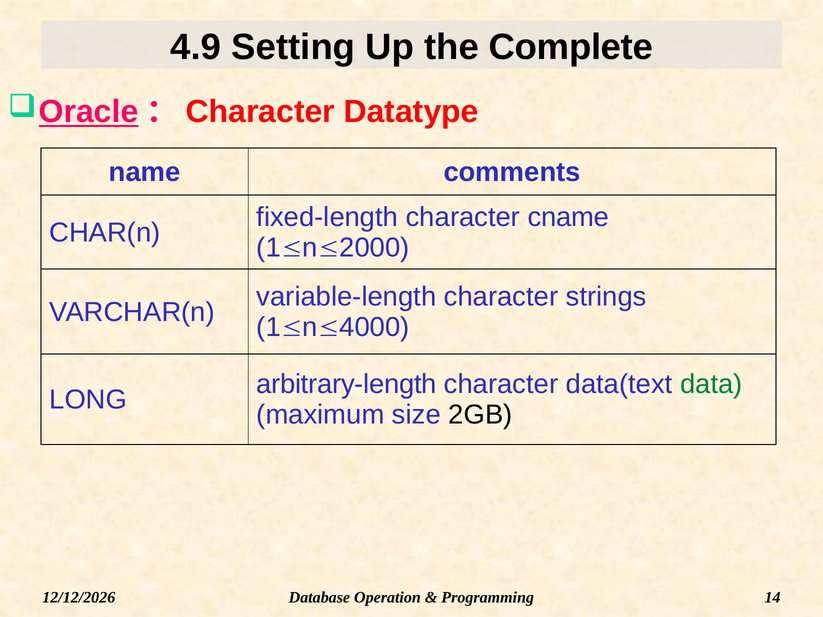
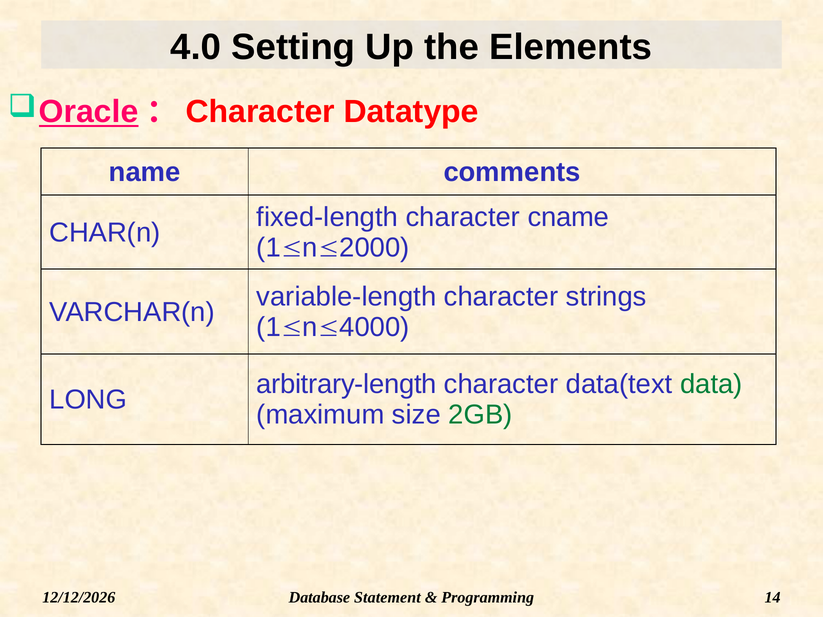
4.9: 4.9 -> 4.0
Complete: Complete -> Elements
2GB colour: black -> green
Operation: Operation -> Statement
